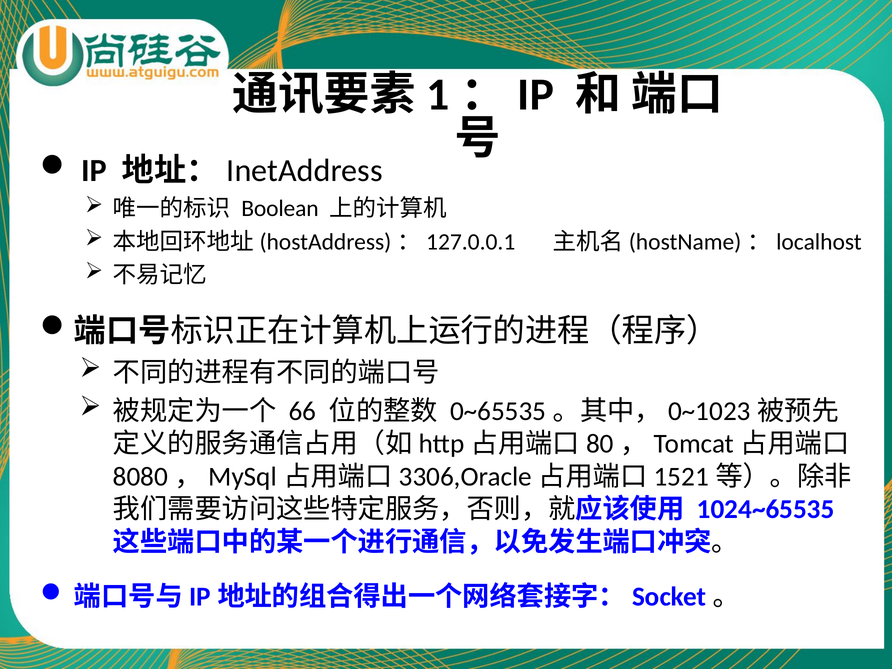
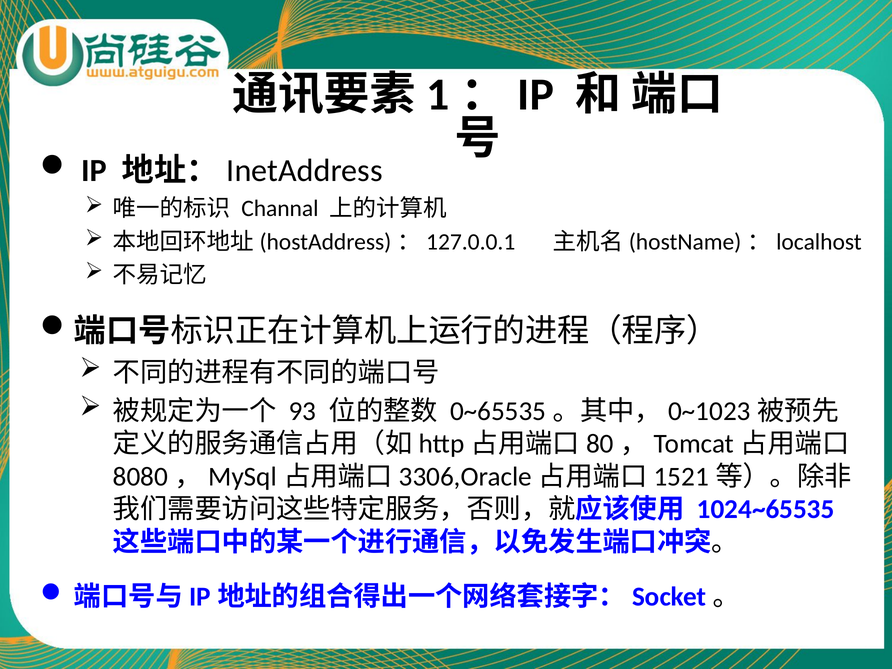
Boolean: Boolean -> Channal
66: 66 -> 93
